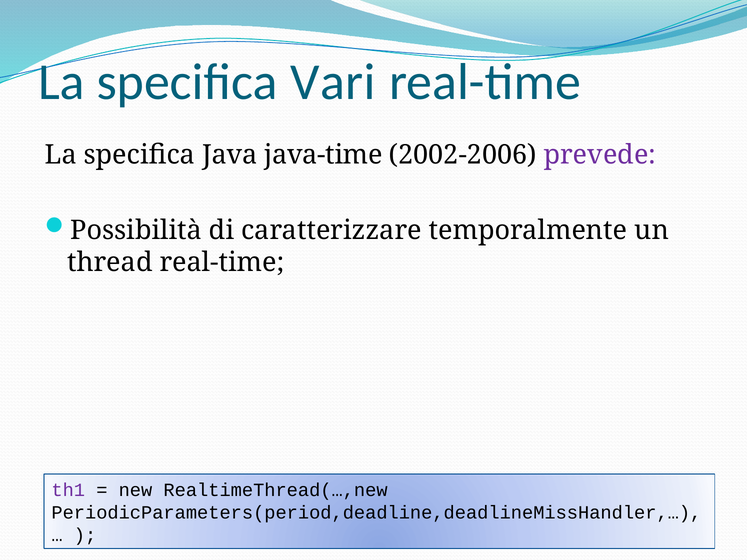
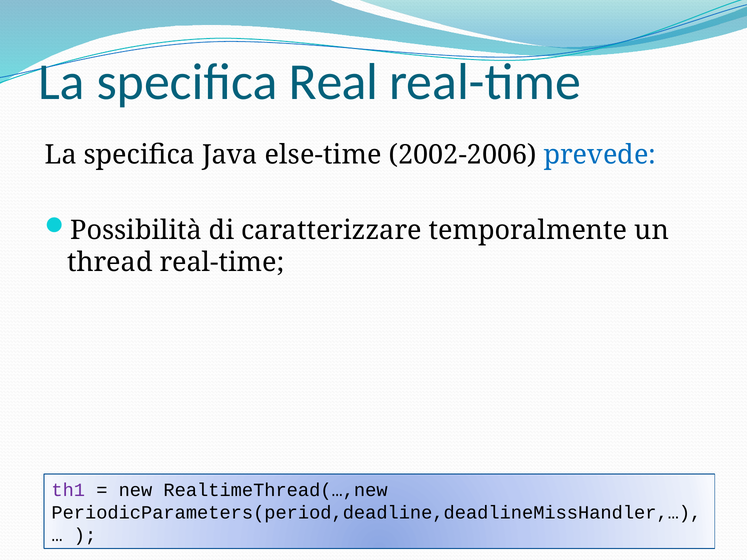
Vari: Vari -> Real
java-time: java-time -> else-time
prevede colour: purple -> blue
